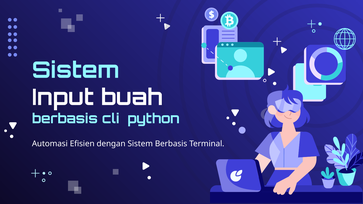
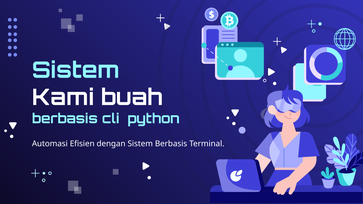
Input: Input -> Kami
